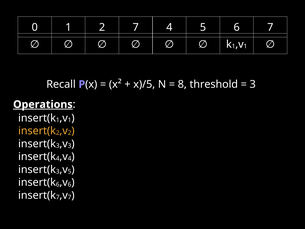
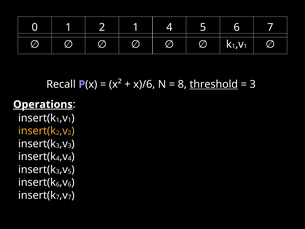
2 7: 7 -> 1
x)/5: x)/5 -> x)/6
threshold underline: none -> present
